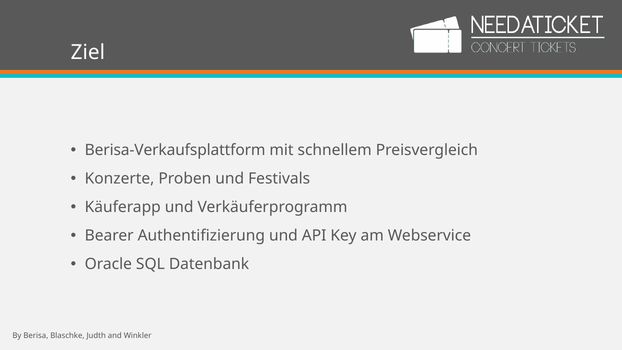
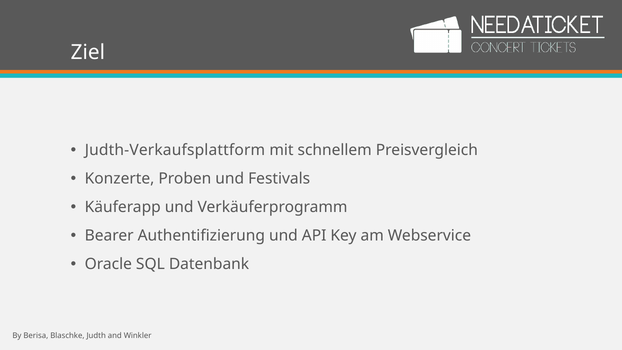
Berisa-Verkaufsplattform: Berisa-Verkaufsplattform -> Judth-Verkaufsplattform
